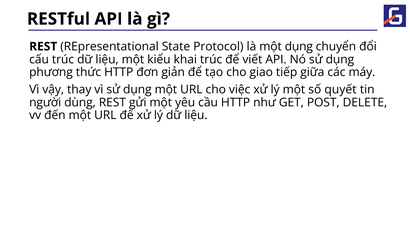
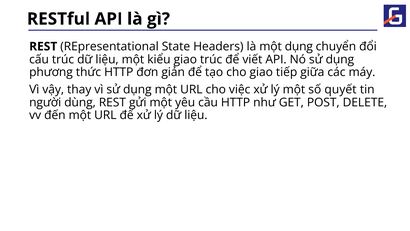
Protocol: Protocol -> Headers
kiểu khai: khai -> giao
